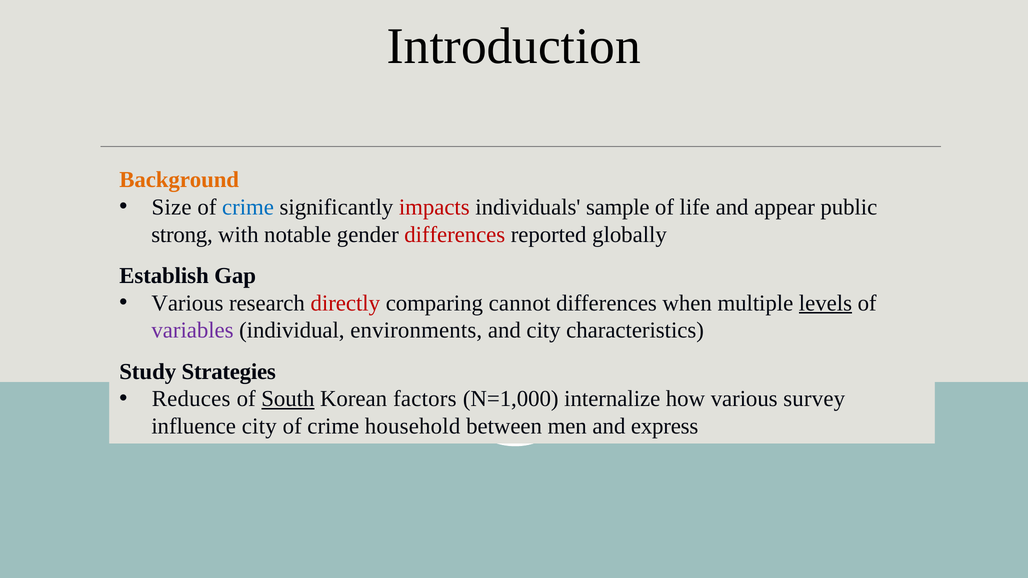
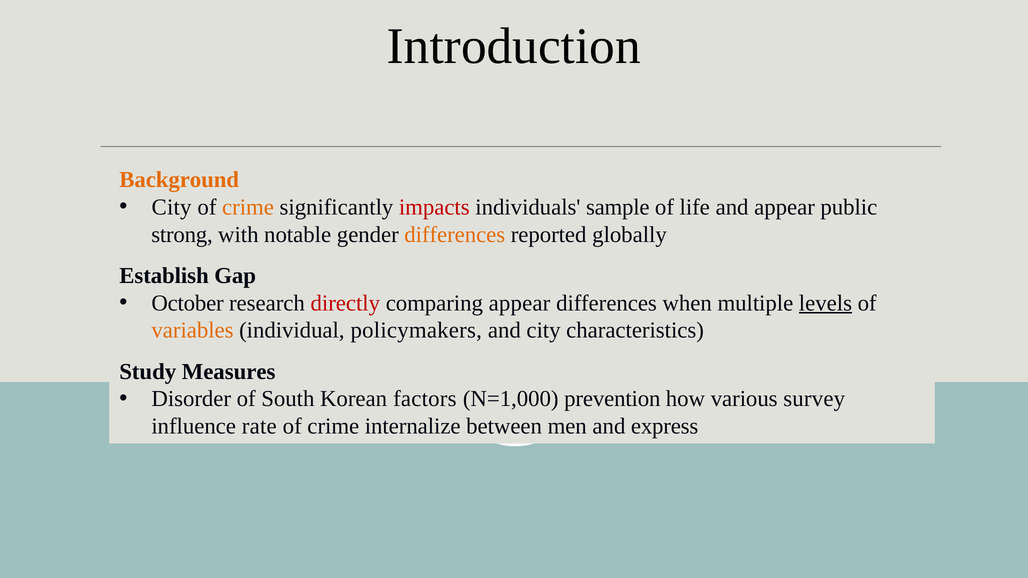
Size at (172, 207): Size -> City
crime at (248, 207) colour: blue -> orange
differences at (455, 235) colour: red -> orange
Various at (187, 303): Various -> October
comparing cannot: cannot -> appear
variables colour: purple -> orange
environments: environments -> policymakers
Strategies: Strategies -> Measures
Reduces: Reduces -> Disorder
South underline: present -> none
internalize: internalize -> prevention
influence city: city -> rate
household: household -> internalize
